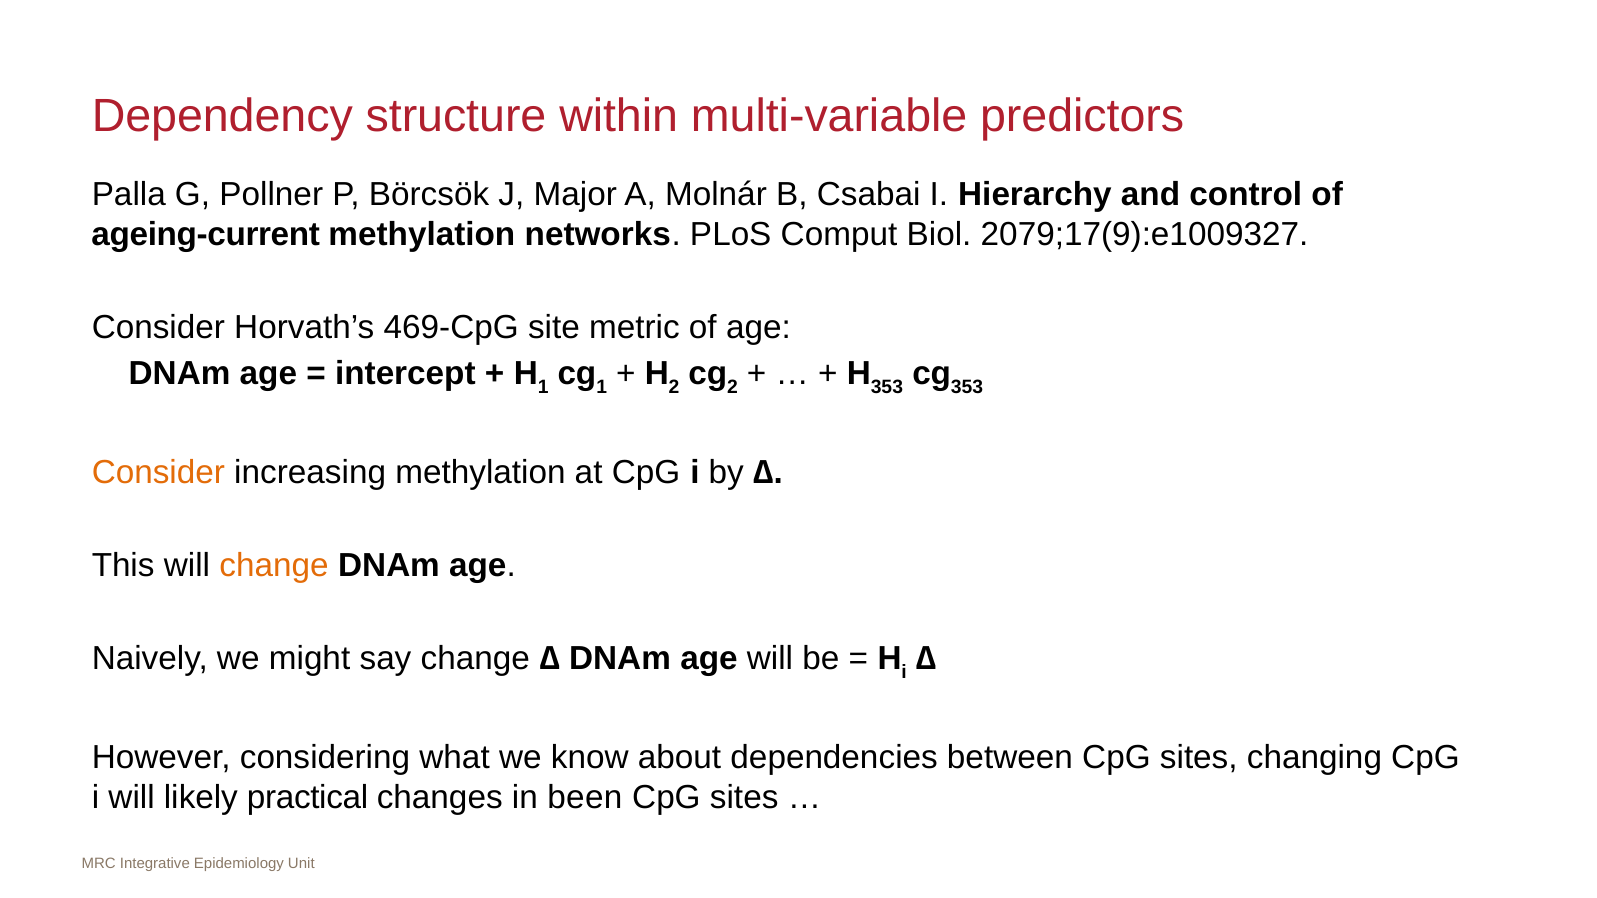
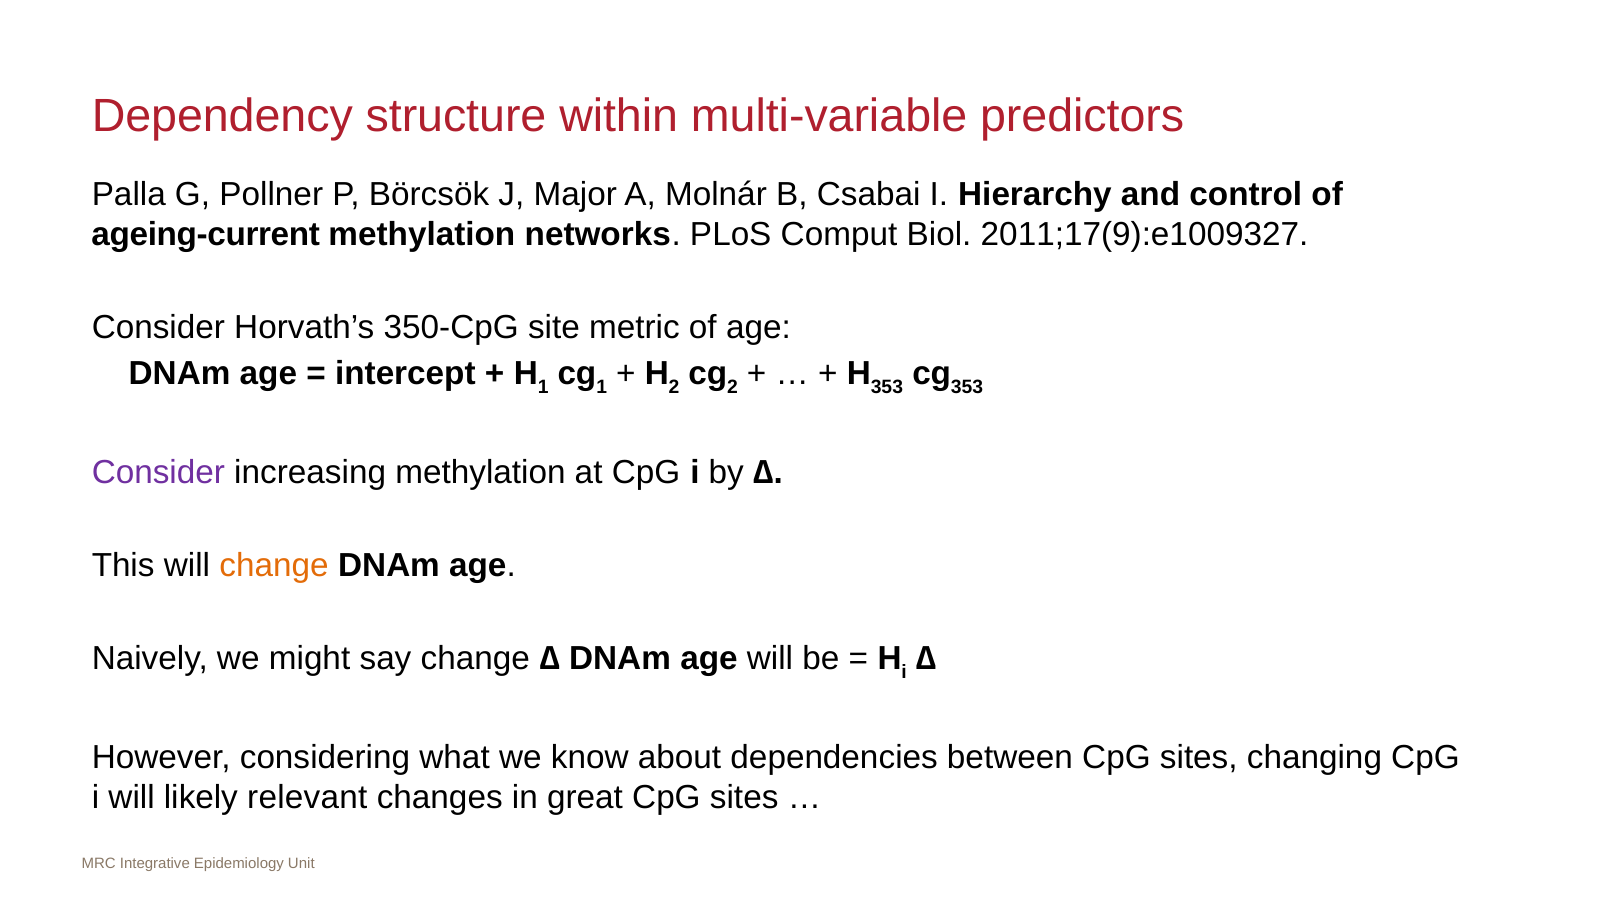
2079;17(9):e1009327: 2079;17(9):e1009327 -> 2011;17(9):e1009327
469-CpG: 469-CpG -> 350-CpG
Consider at (158, 473) colour: orange -> purple
practical: practical -> relevant
been: been -> great
